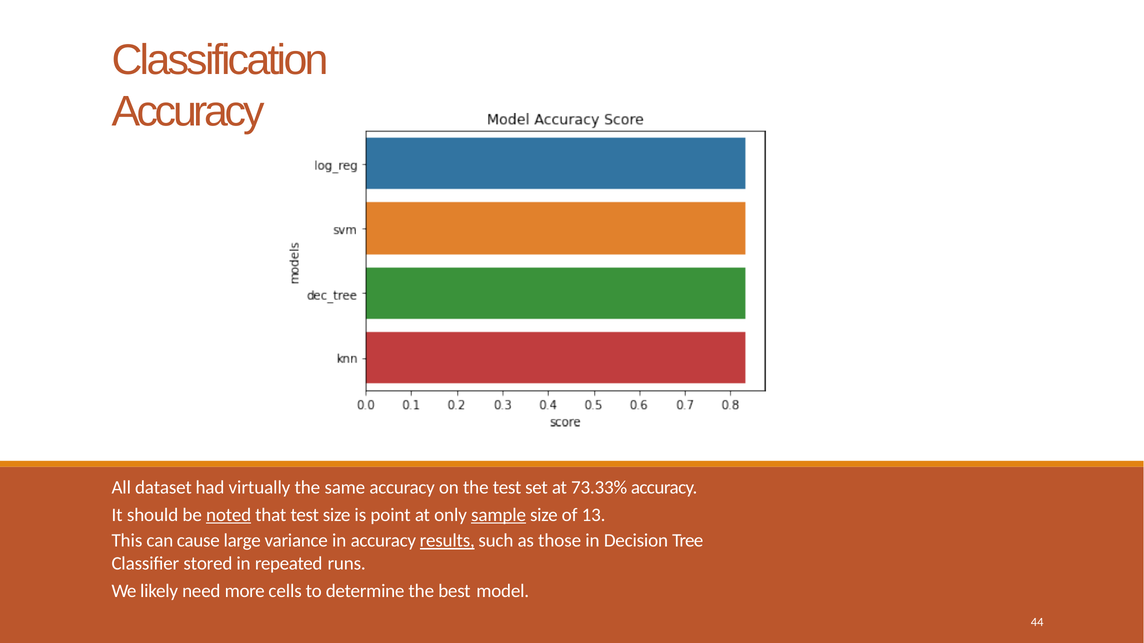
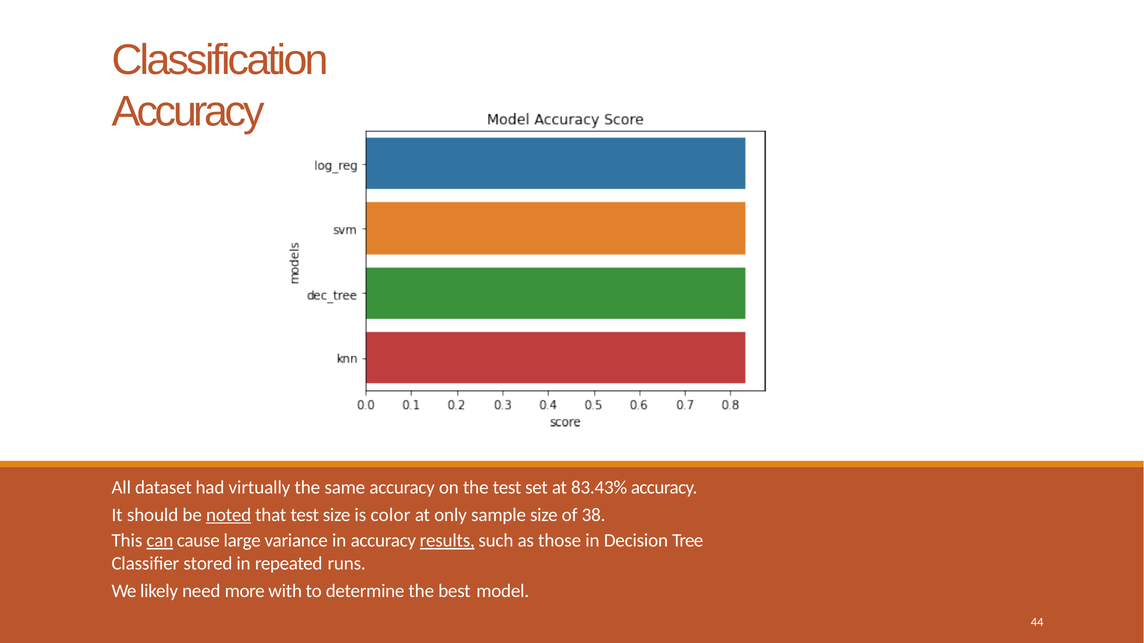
73.33%: 73.33% -> 83.43%
point: point -> color
sample underline: present -> none
13: 13 -> 38
can underline: none -> present
cells: cells -> with
